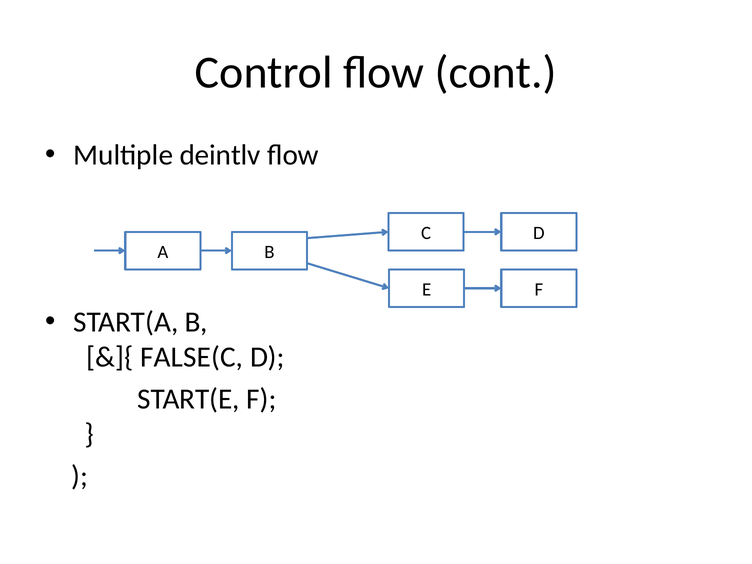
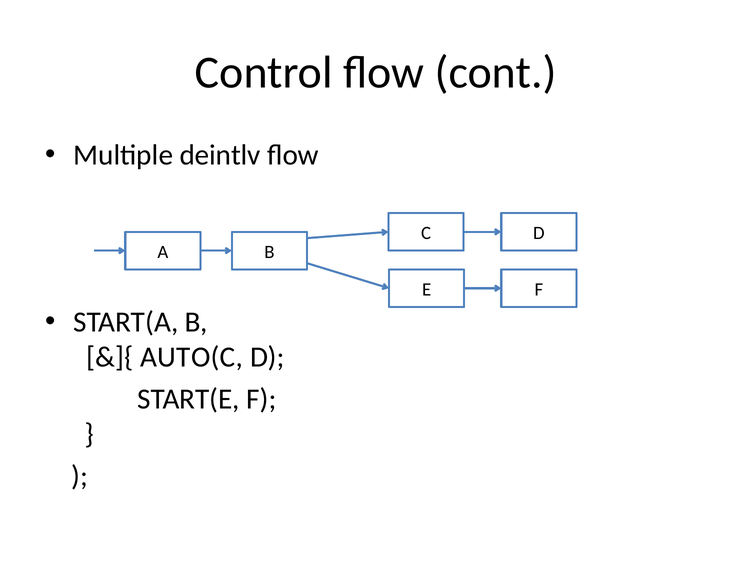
FALSE(C: FALSE(C -> AUTO(C
